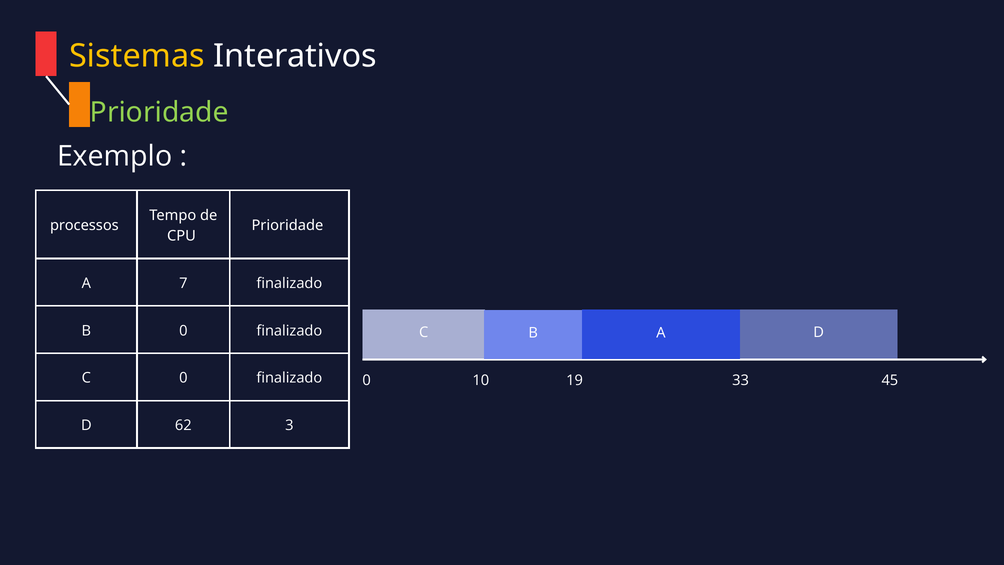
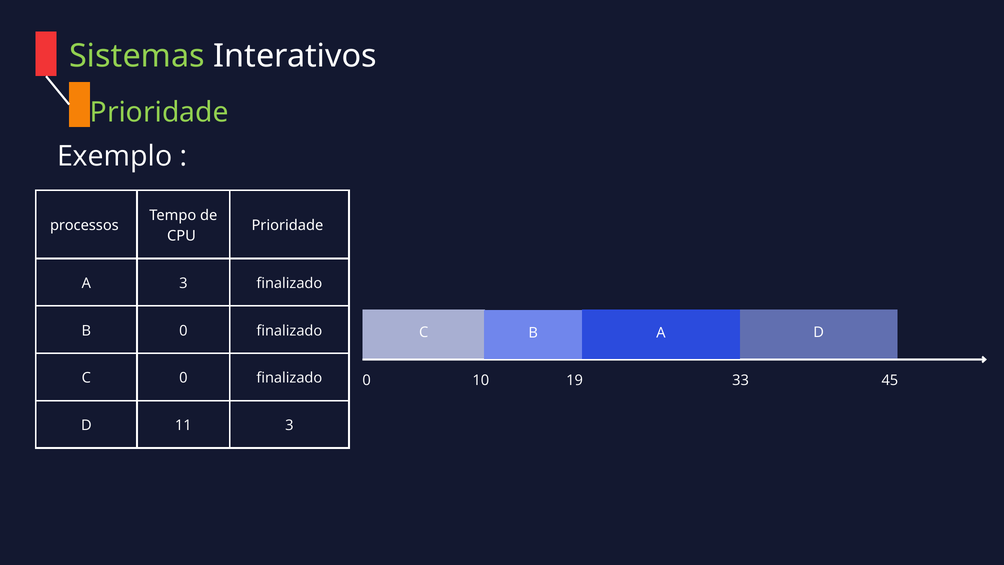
Sistemas colour: yellow -> light green
A 7: 7 -> 3
62: 62 -> 11
